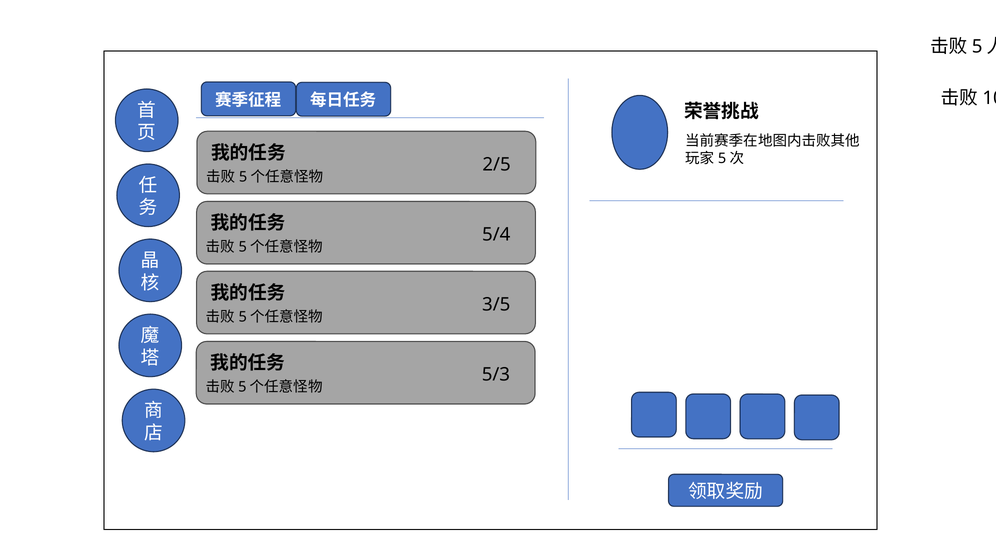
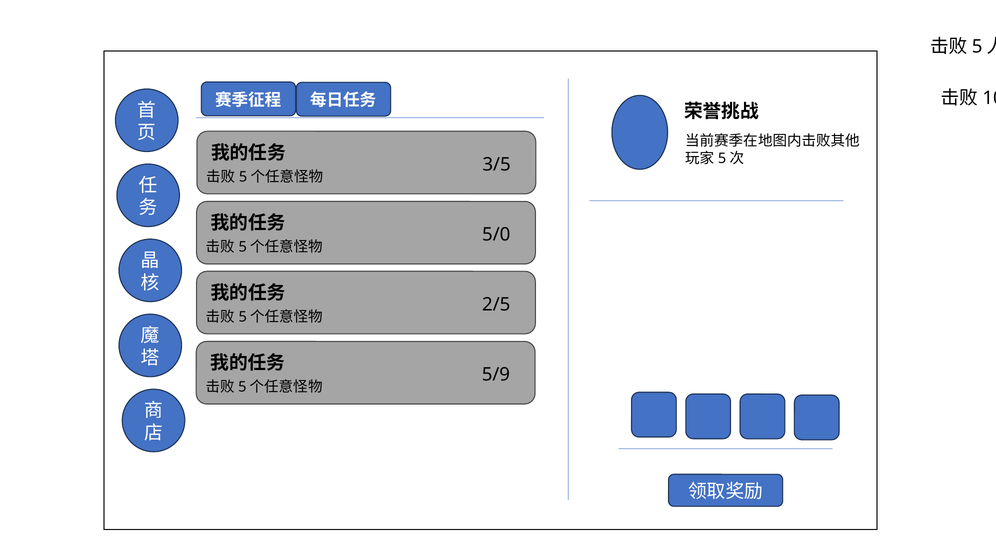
2/5: 2/5 -> 3/5
5/4: 5/4 -> 5/0
3/5: 3/5 -> 2/5
5/3: 5/3 -> 5/9
